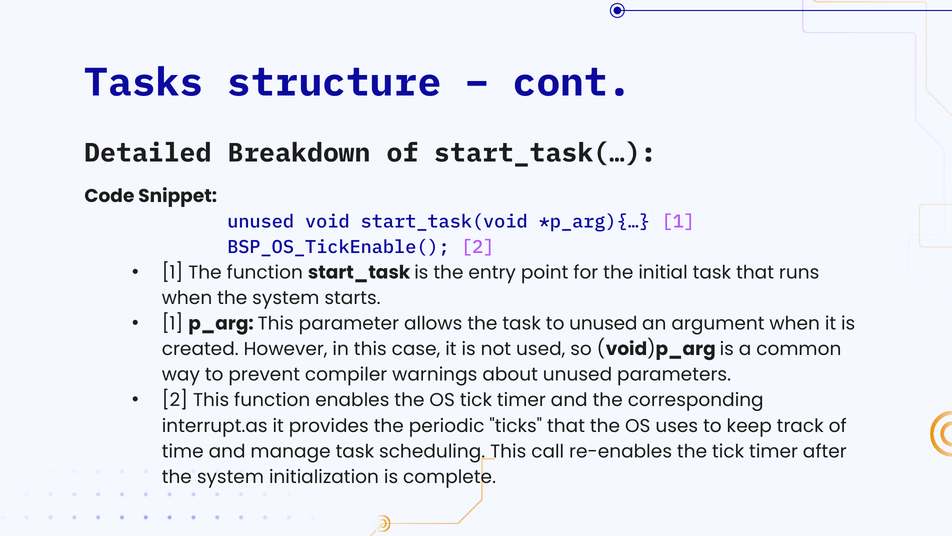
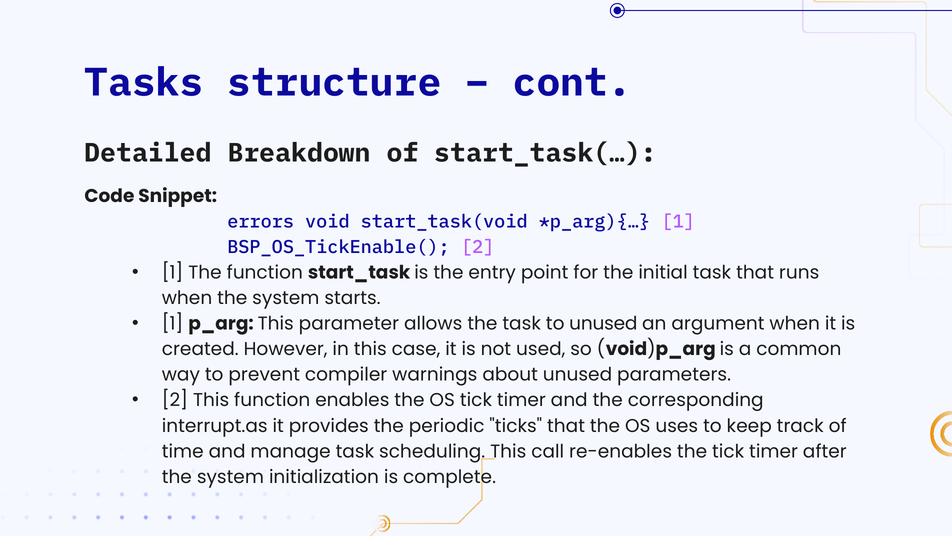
unused at (261, 221): unused -> errors
